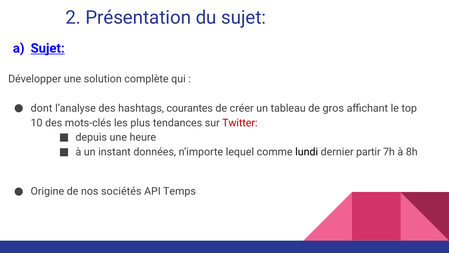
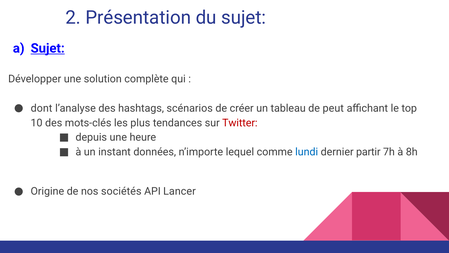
courantes: courantes -> scénarios
gros: gros -> peut
lundi colour: black -> blue
Temps: Temps -> Lancer
